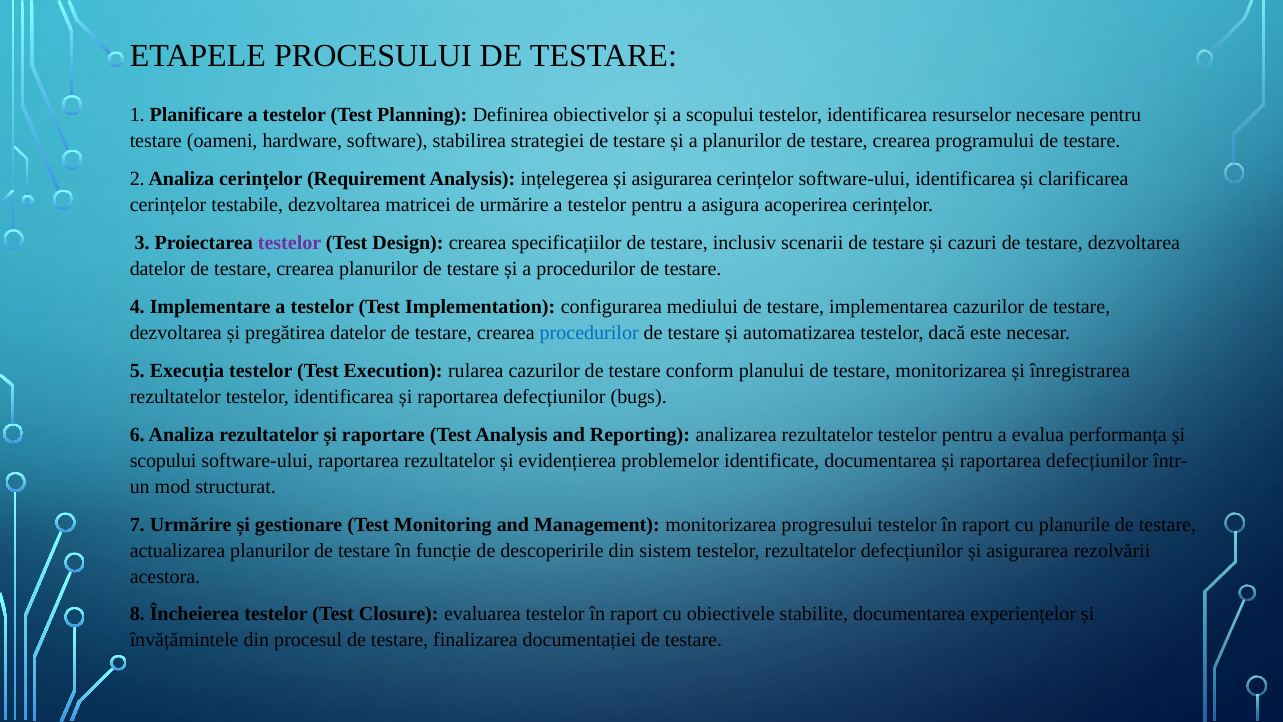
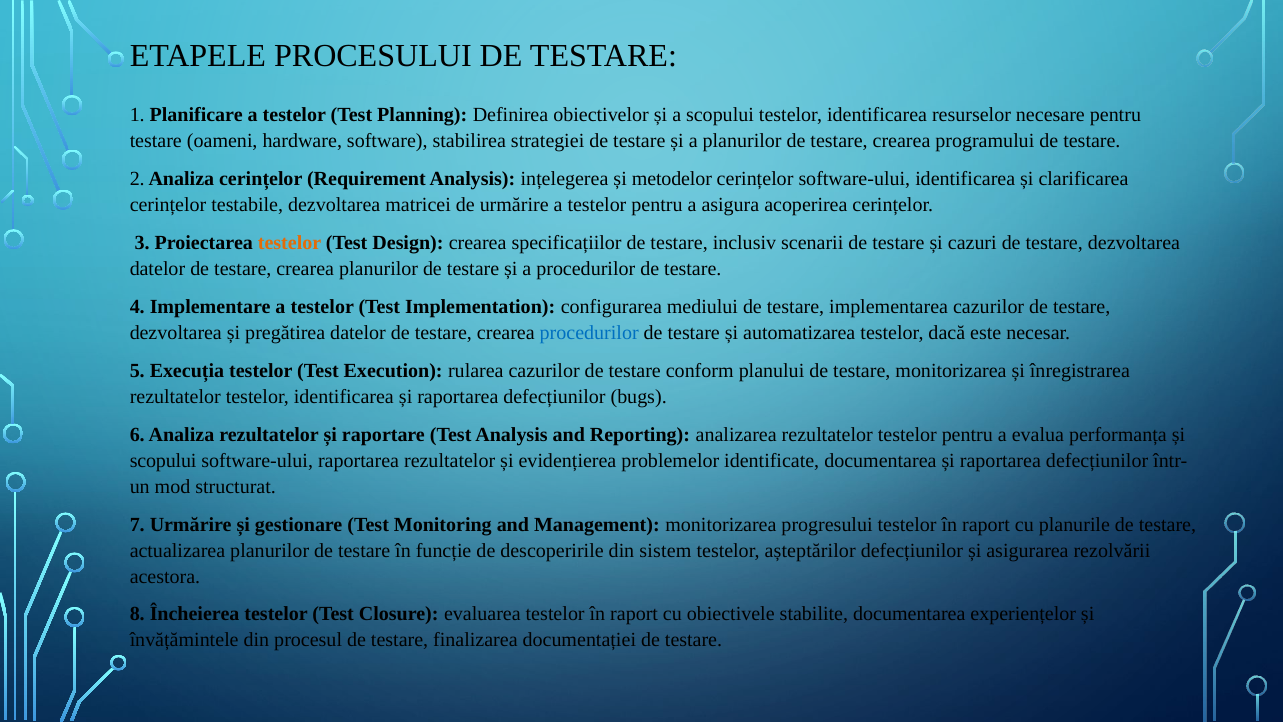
ințelegerea și asigurarea: asigurarea -> metodelor
testelor at (290, 243) colour: purple -> orange
testelor rezultatelor: rezultatelor -> așteptărilor
